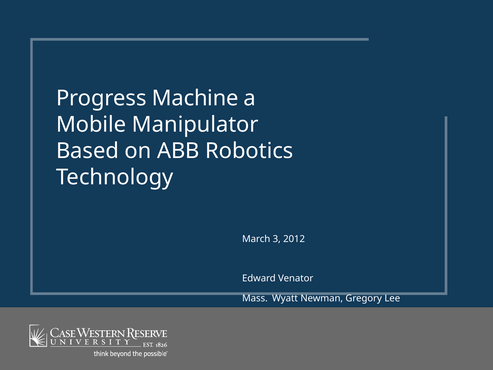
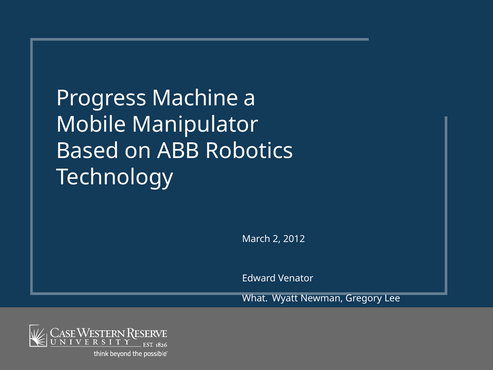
3: 3 -> 2
Mass: Mass -> What
